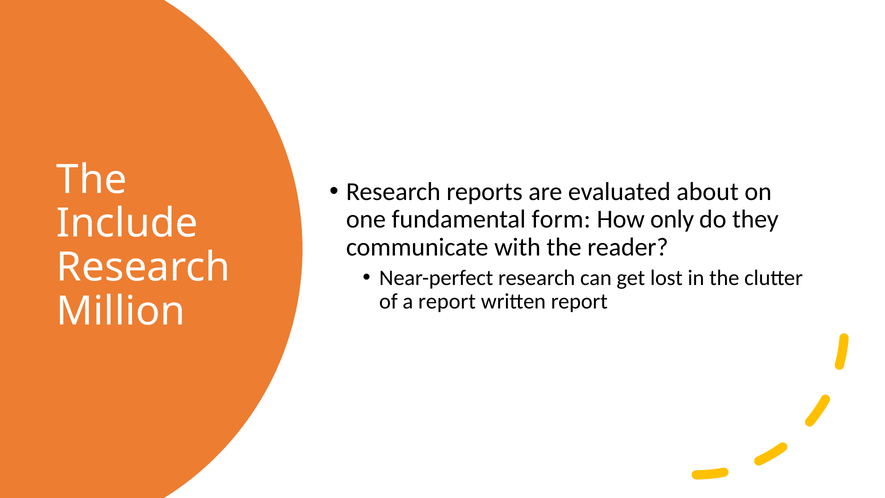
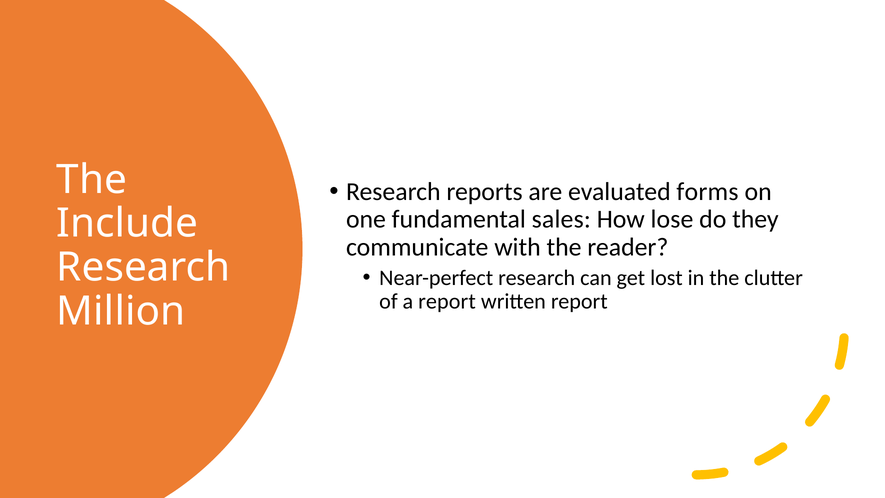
about: about -> forms
form: form -> sales
only: only -> lose
